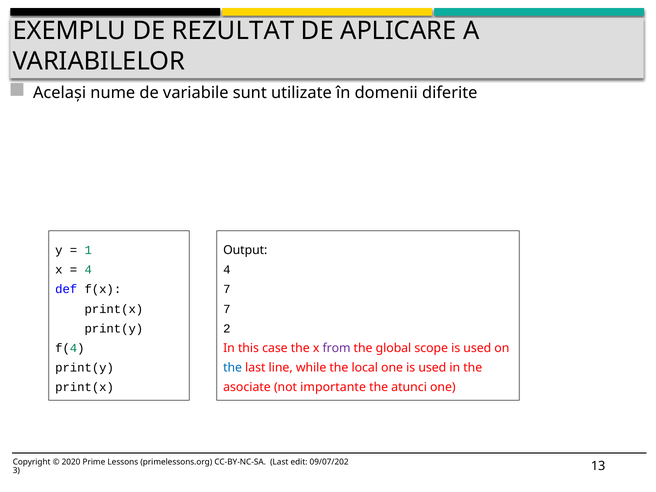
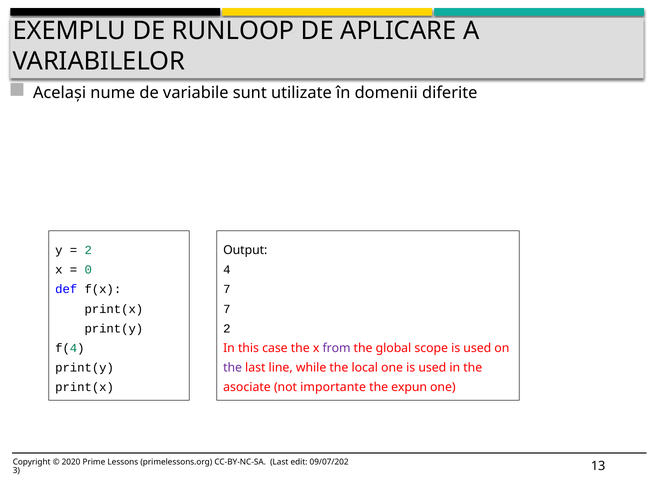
REZULTAT: REZULTAT -> RUNLOOP
1 at (88, 250): 1 -> 2
4 at (88, 270): 4 -> 0
the at (233, 368) colour: blue -> purple
atunci: atunci -> expun
